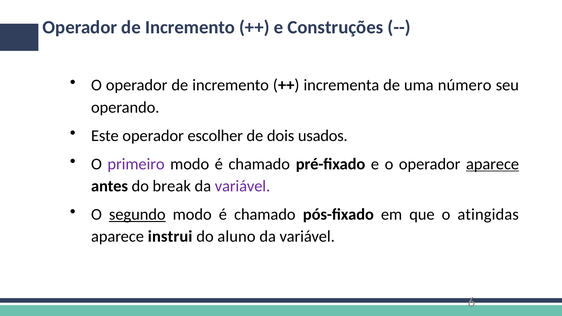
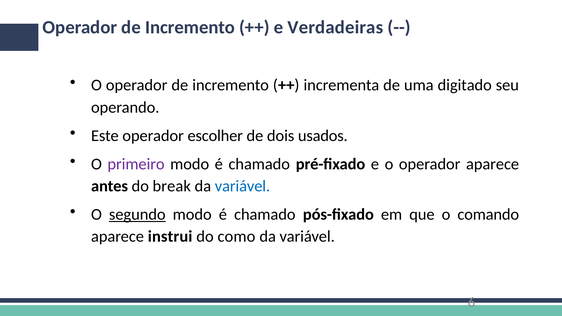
Construções: Construções -> Verdadeiras
número: número -> digitado
aparece at (493, 164) underline: present -> none
variável at (242, 186) colour: purple -> blue
atingidas: atingidas -> comando
aluno: aluno -> como
